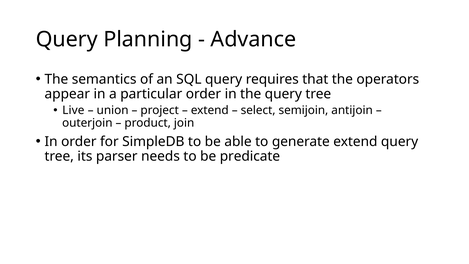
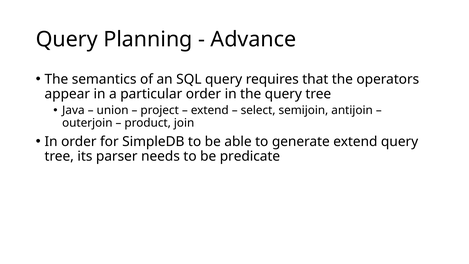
Live: Live -> Java
